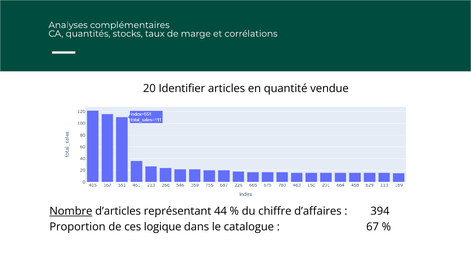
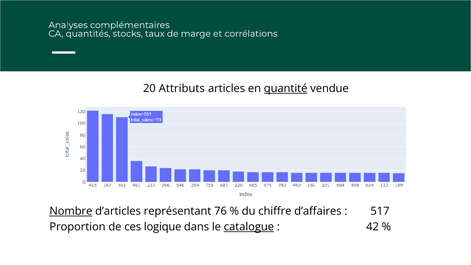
Identifier: Identifier -> Attributs
quantité underline: none -> present
44: 44 -> 76
394: 394 -> 517
catalogue underline: none -> present
67: 67 -> 42
